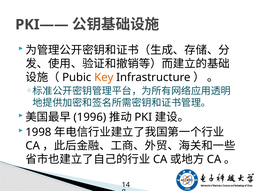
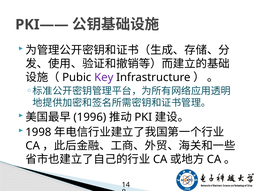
Key colour: orange -> purple
